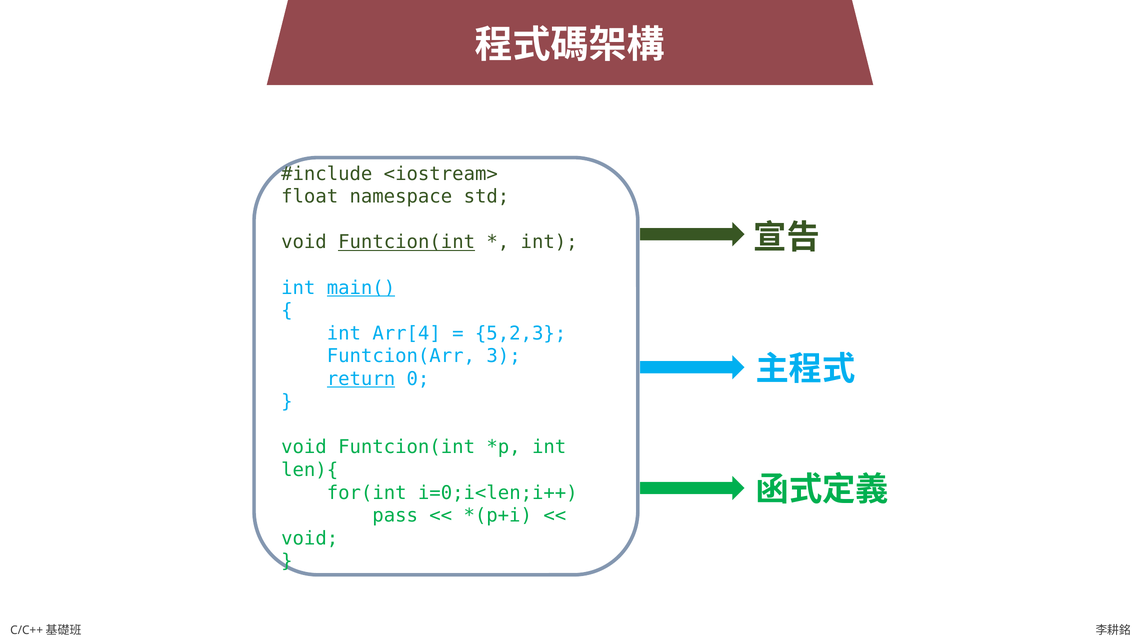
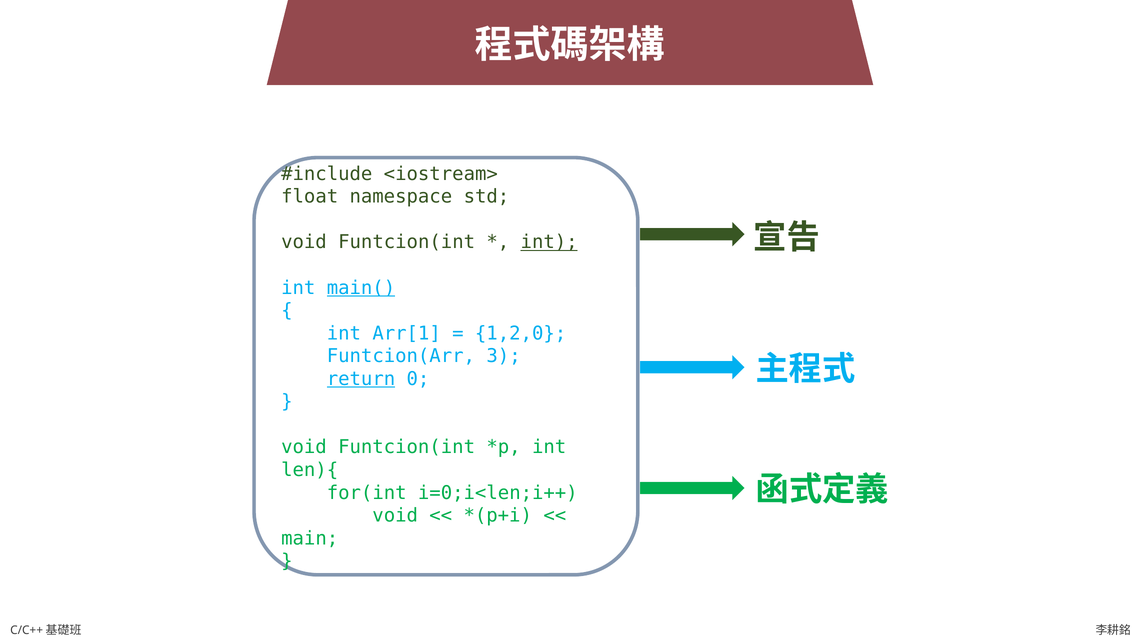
Funtcion(int at (407, 242) underline: present -> none
int at (549, 242) underline: none -> present
Arr[4: Arr[4 -> Arr[1
5,2,3: 5,2,3 -> 1,2,0
pass at (395, 516): pass -> void
void at (310, 539): void -> main
